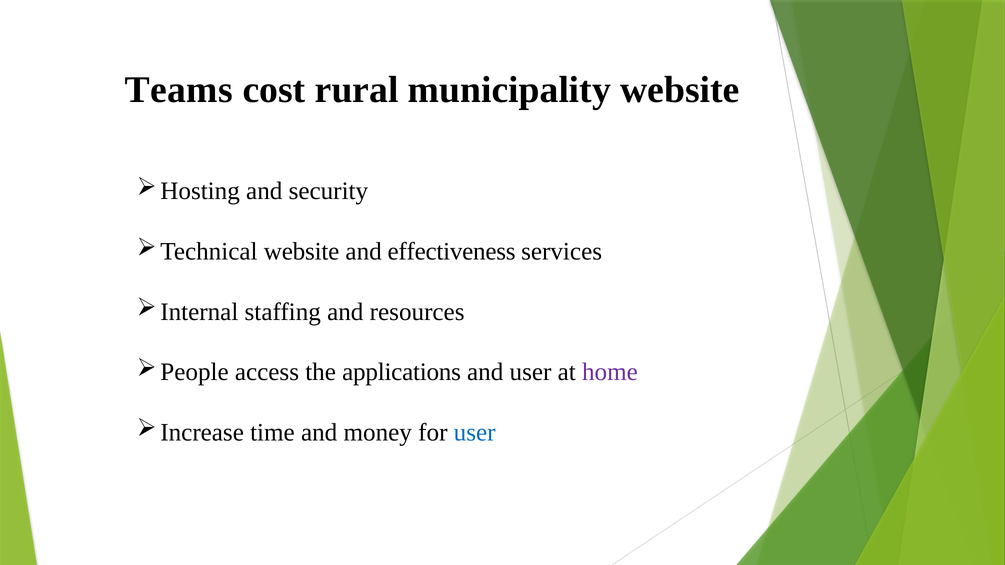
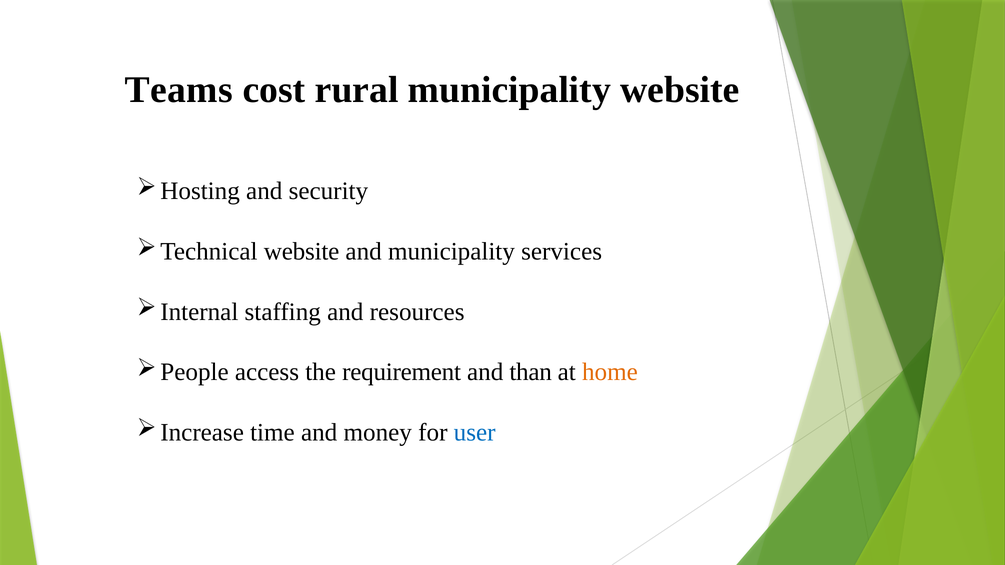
and effectiveness: effectiveness -> municipality
applications: applications -> requirement
and user: user -> than
home colour: purple -> orange
